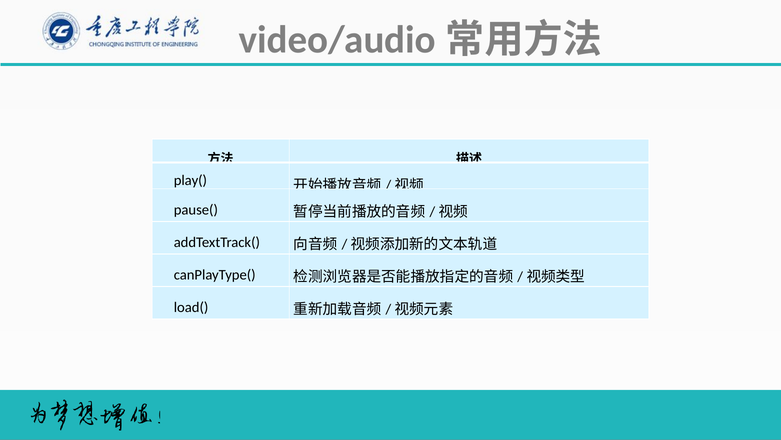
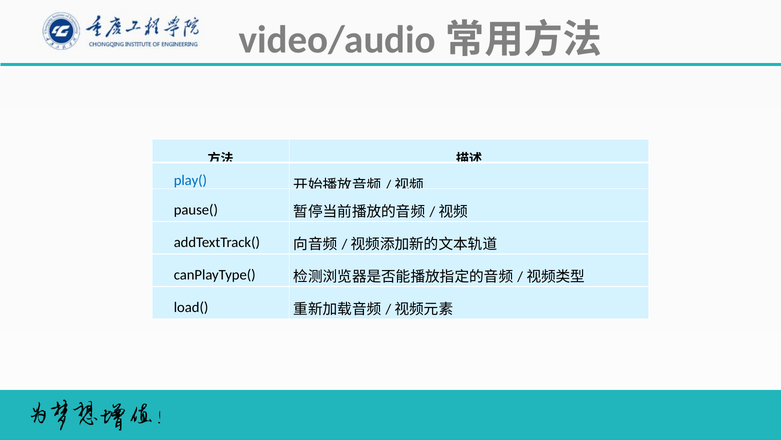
play( colour: black -> blue
